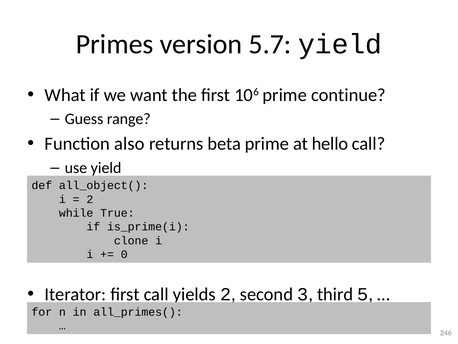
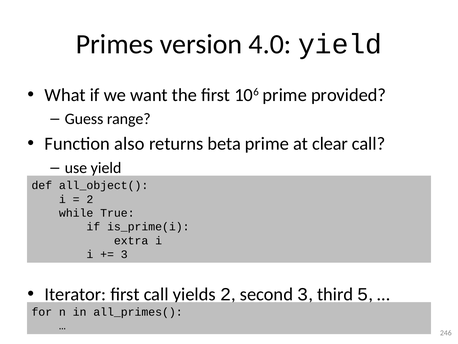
5.7: 5.7 -> 4.0
continue: continue -> provided
hello: hello -> clear
clone: clone -> extra
0 at (124, 254): 0 -> 3
